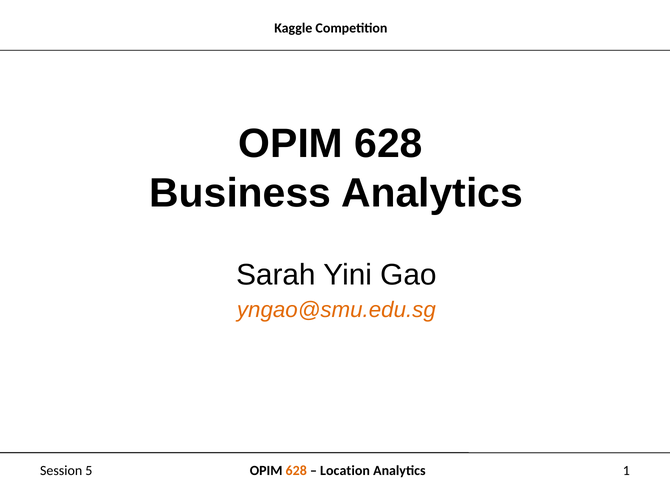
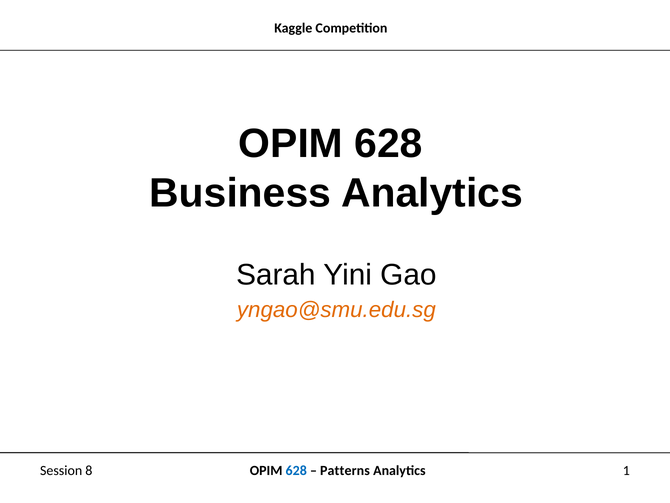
5: 5 -> 8
628 at (296, 470) colour: orange -> blue
Location: Location -> Patterns
